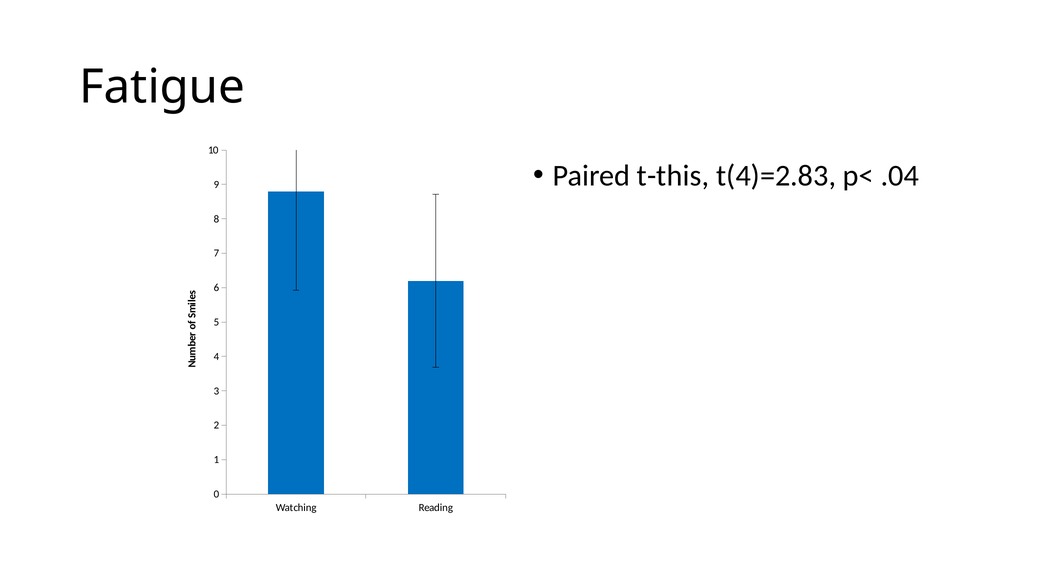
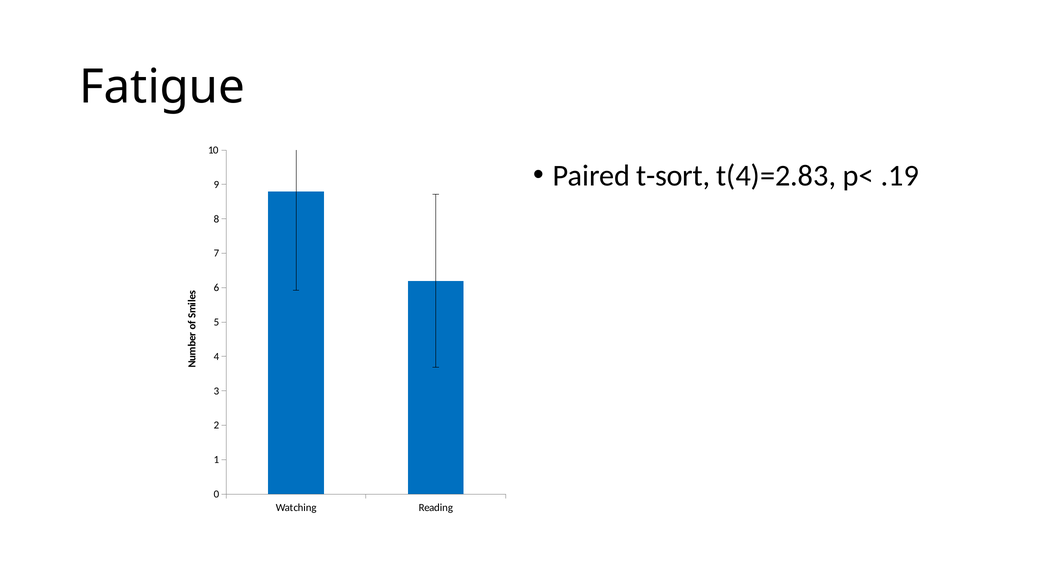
t-this: t-this -> t-sort
.04: .04 -> .19
